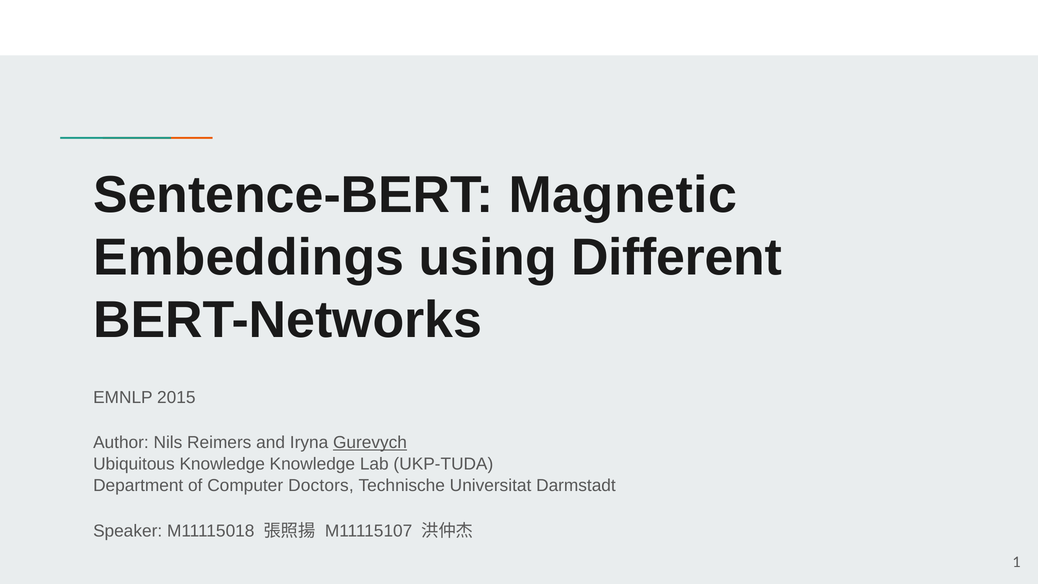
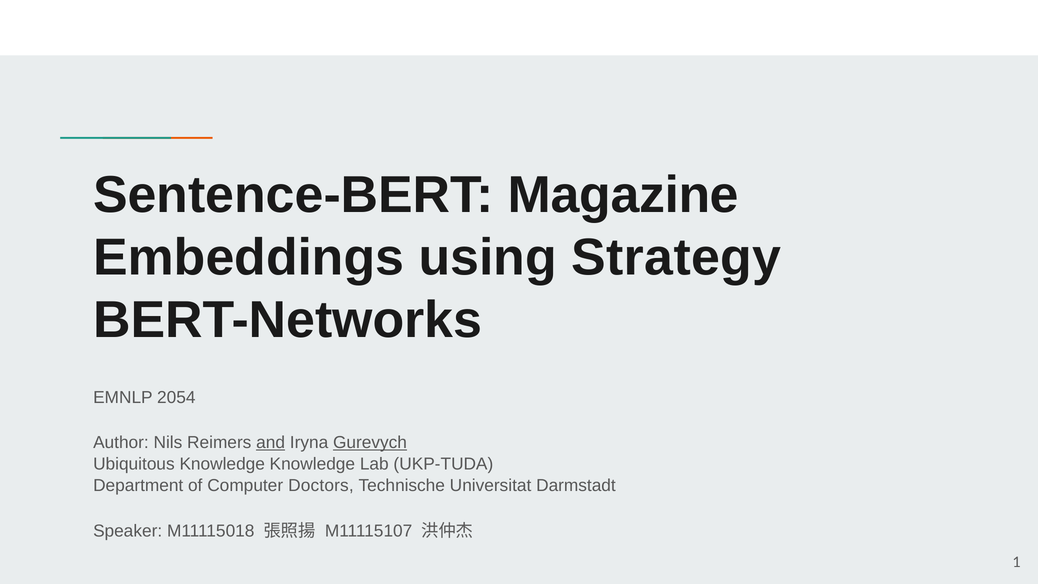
Magnetic: Magnetic -> Magazine
Different: Different -> Strategy
2015: 2015 -> 2054
and underline: none -> present
